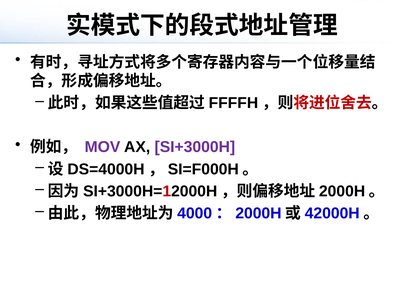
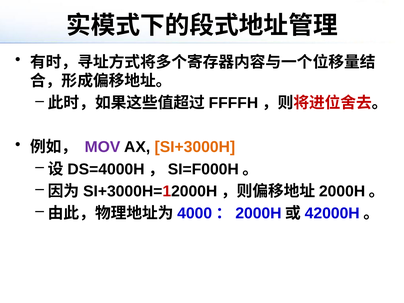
SI+3000H colour: purple -> orange
